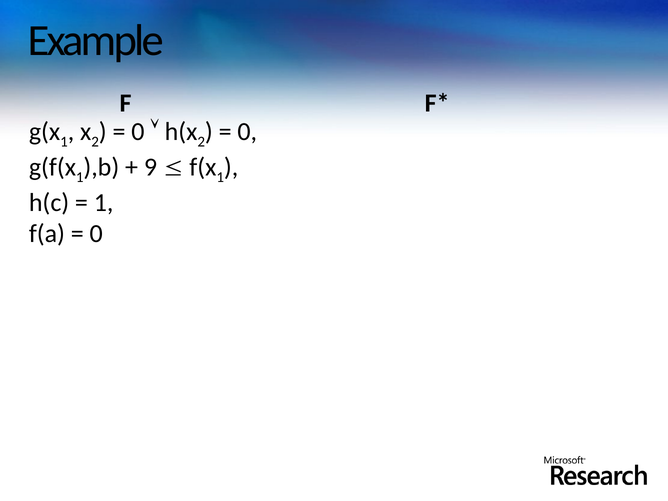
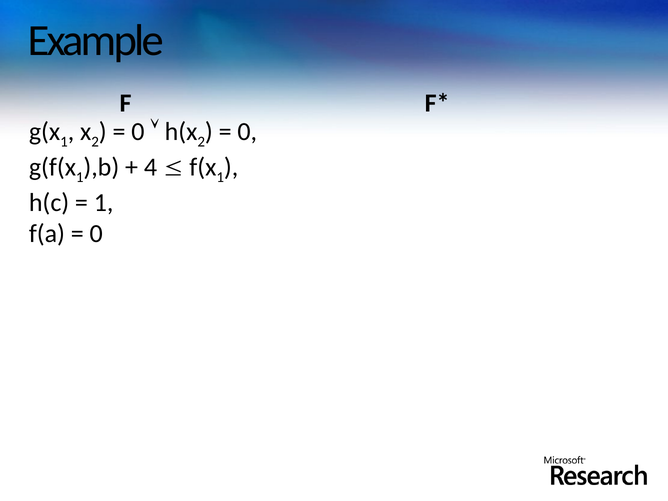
9: 9 -> 4
